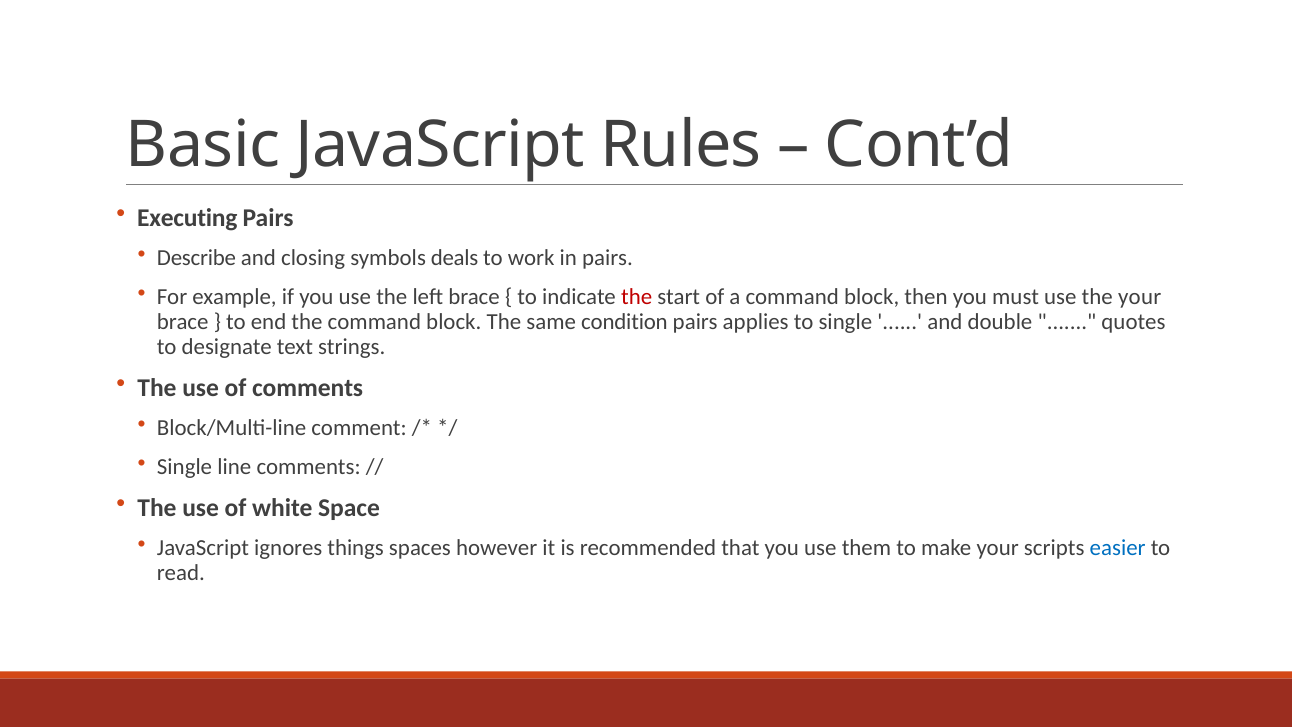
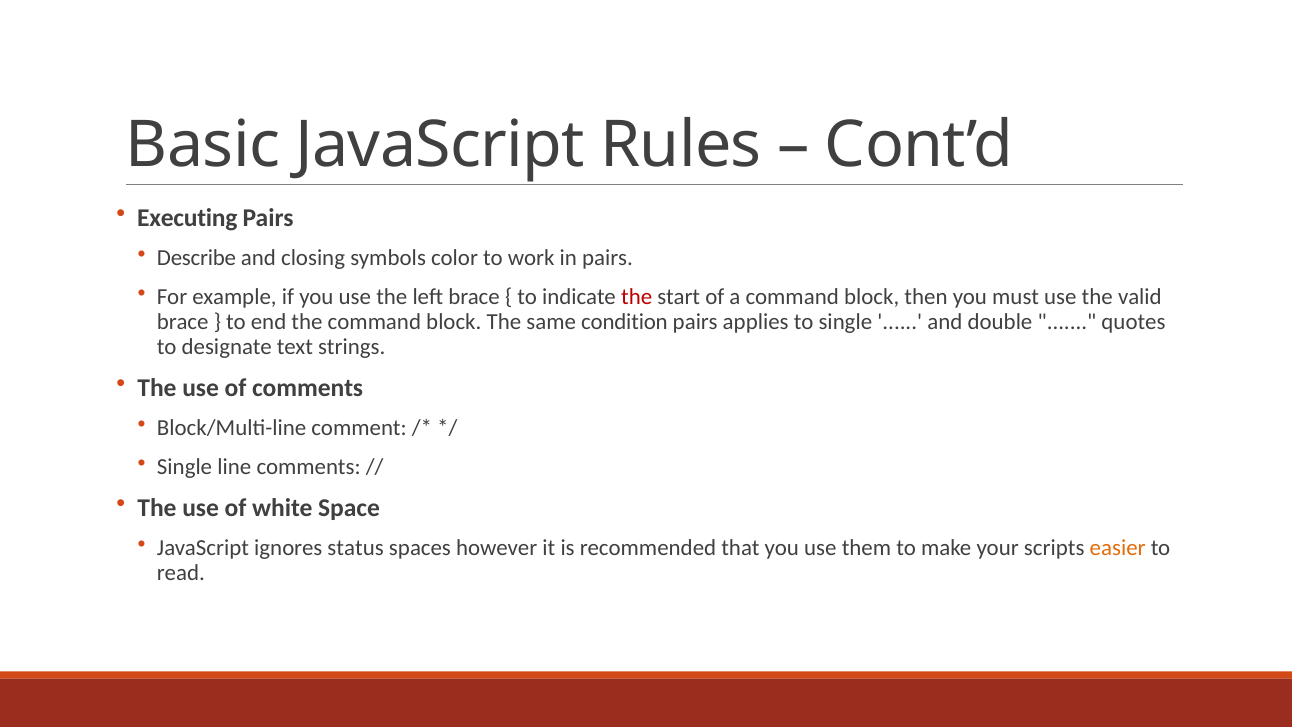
deals: deals -> color
the your: your -> valid
things: things -> status
easier colour: blue -> orange
